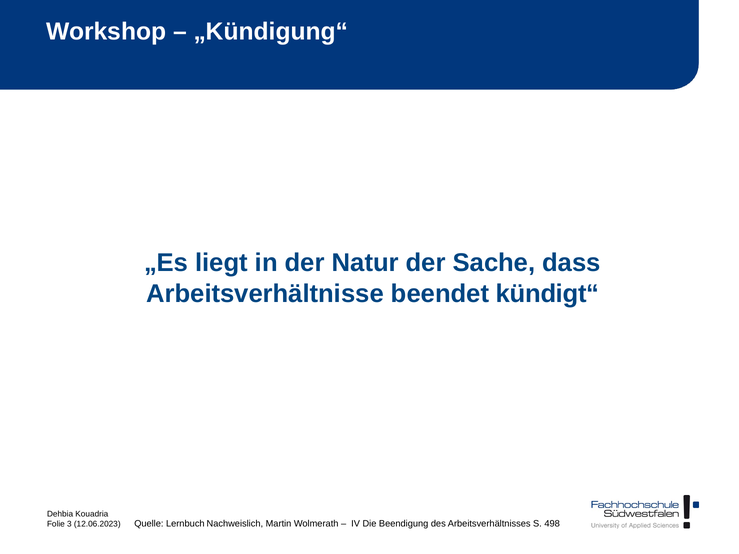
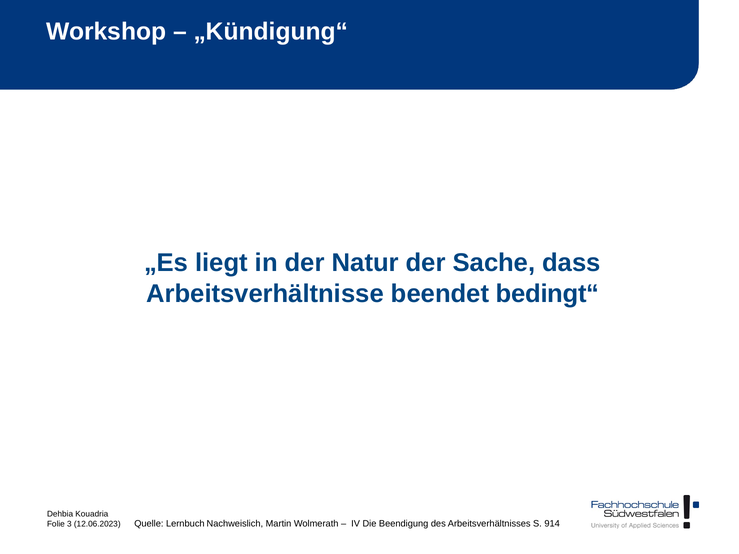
kündigt“: kündigt“ -> bedingt“
498: 498 -> 914
